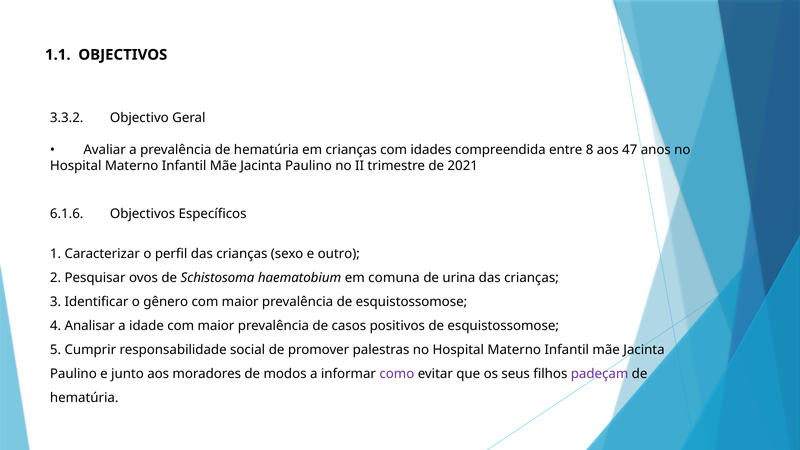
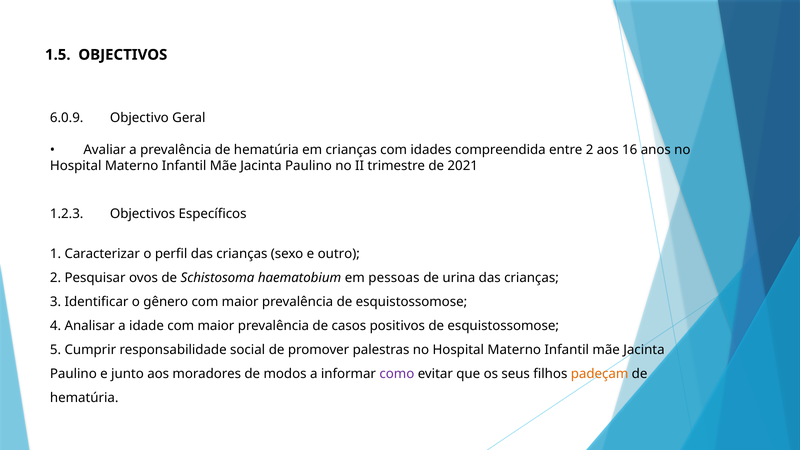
1.1: 1.1 -> 1.5
3.3.2: 3.3.2 -> 6.0.9
entre 8: 8 -> 2
47: 47 -> 16
6.1.6: 6.1.6 -> 1.2.3
comuna: comuna -> pessoas
padeçam colour: purple -> orange
